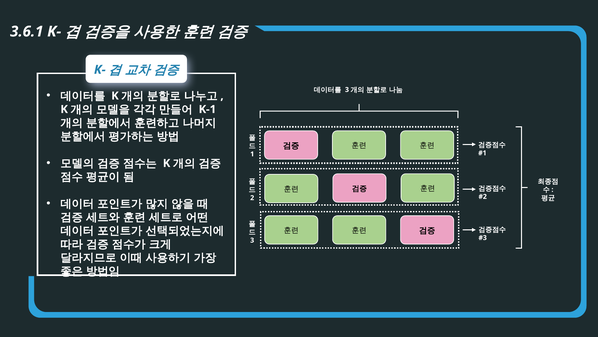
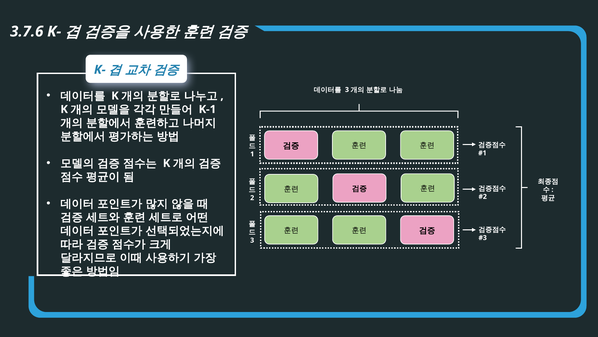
3.6.1: 3.6.1 -> 3.7.6
